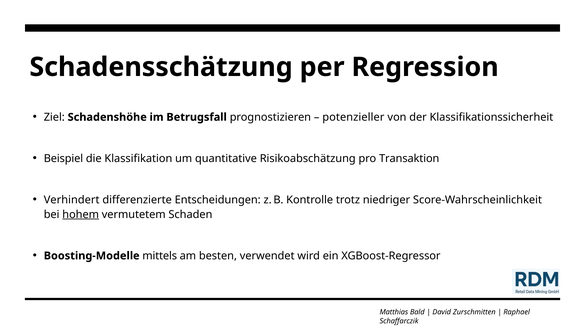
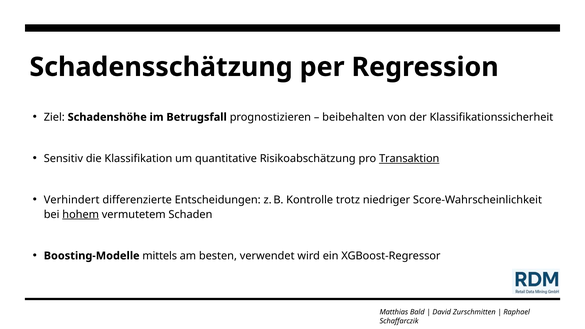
potenzieller: potenzieller -> beibehalten
Beispiel: Beispiel -> Sensitiv
Transaktion underline: none -> present
